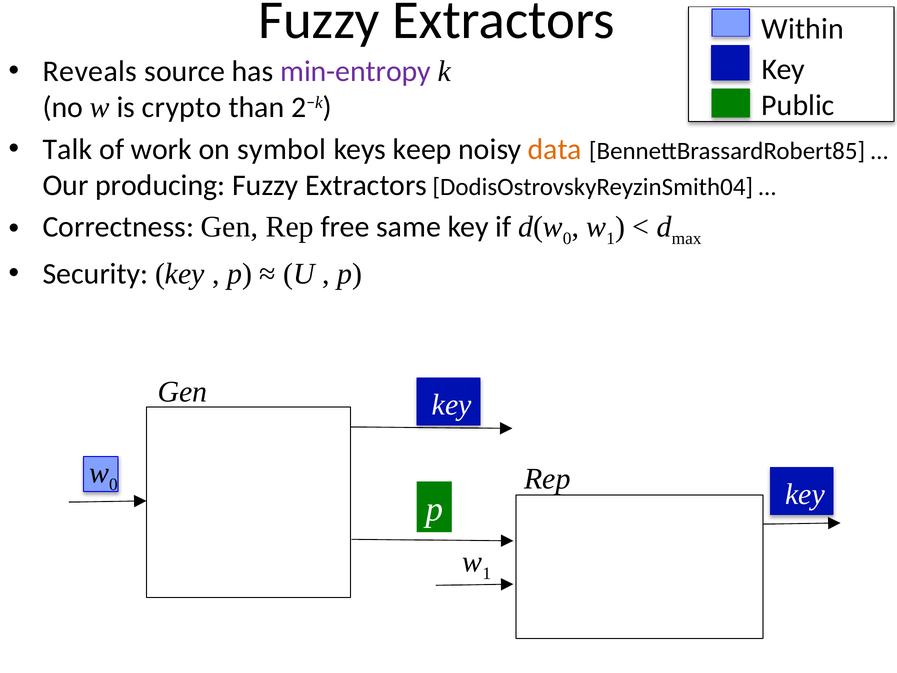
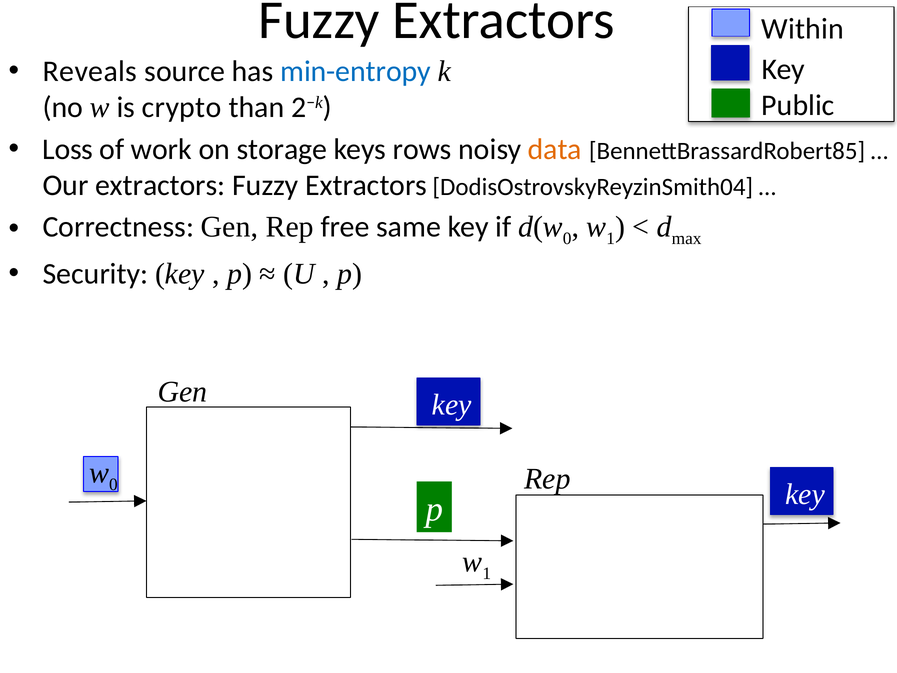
min-entropy colour: purple -> blue
Talk: Talk -> Loss
symbol: symbol -> storage
keep: keep -> rows
producing at (160, 185): producing -> extractors
